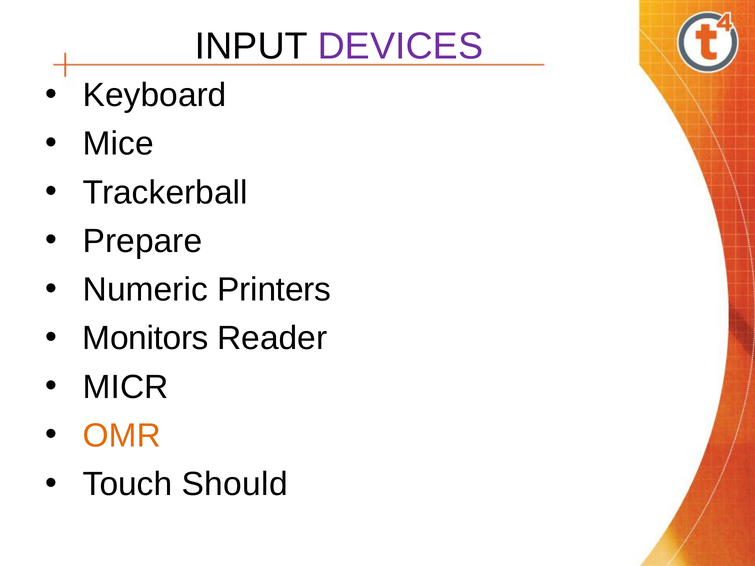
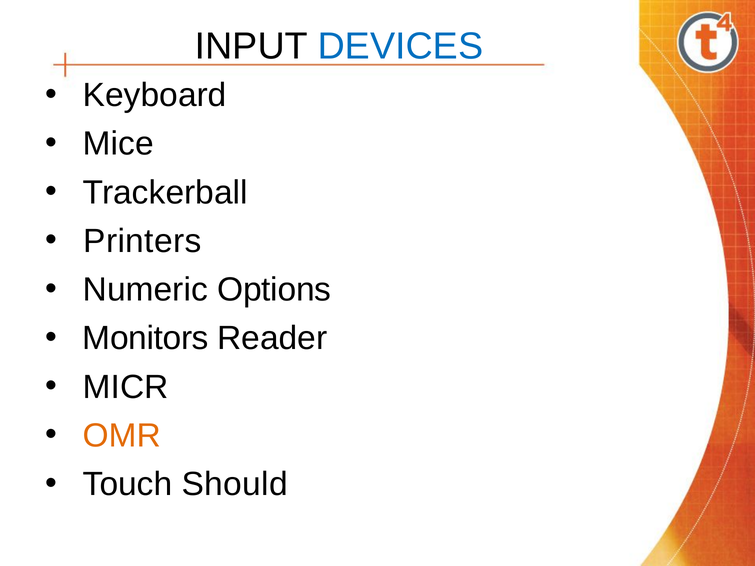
DEVICES colour: purple -> blue
Prepare: Prepare -> Printers
Printers: Printers -> Options
